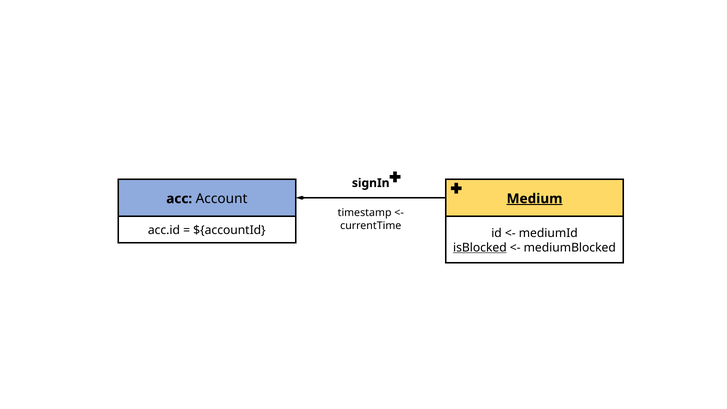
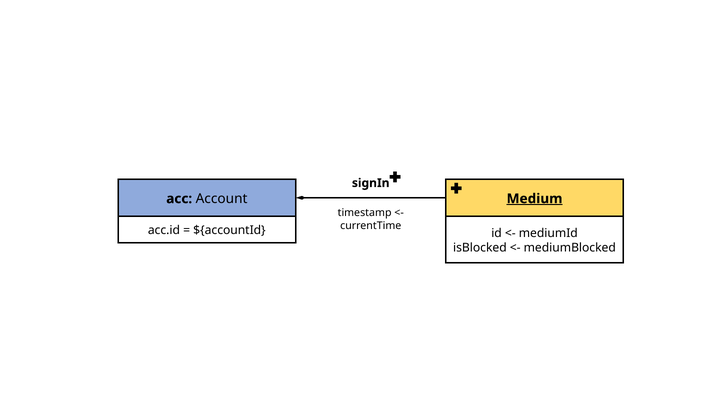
isBlocked underline: present -> none
